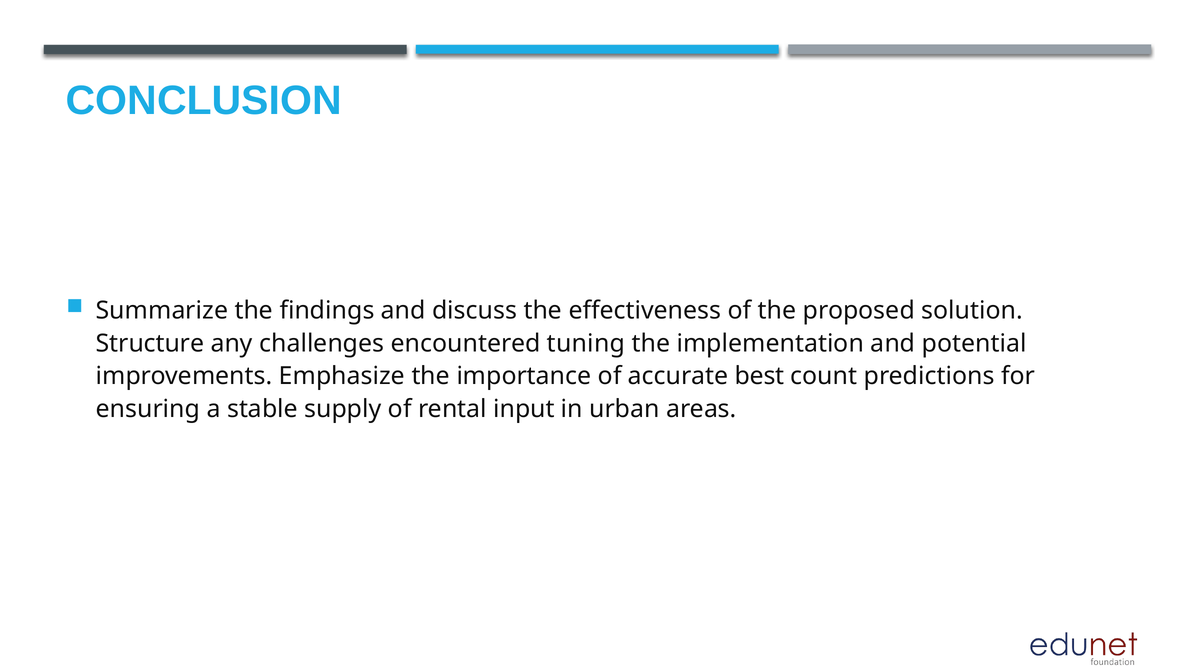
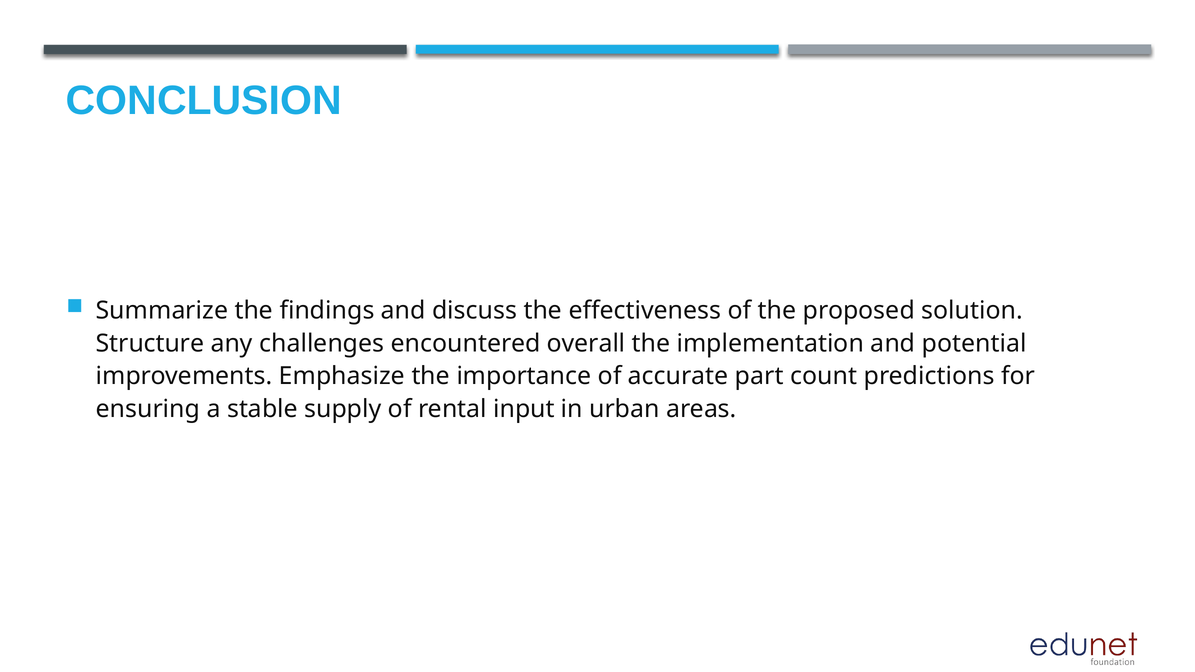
tuning: tuning -> overall
best: best -> part
